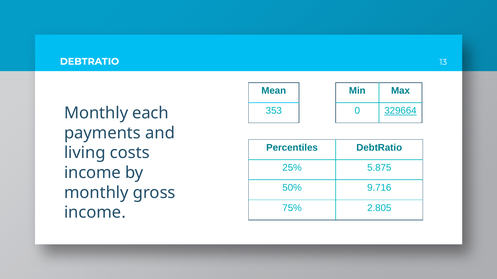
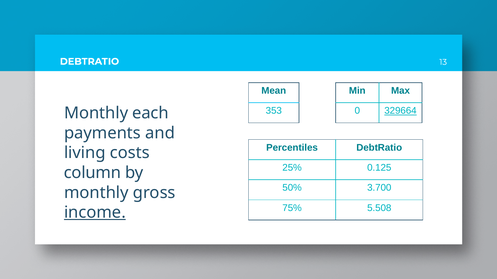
5.875: 5.875 -> 0.125
income at (92, 173): income -> column
9.716: 9.716 -> 3.700
2.805: 2.805 -> 5.508
income at (95, 213) underline: none -> present
